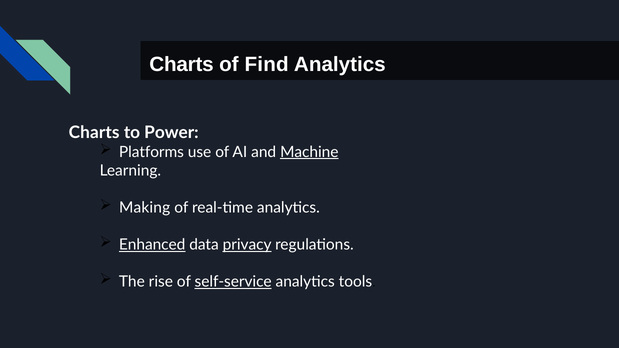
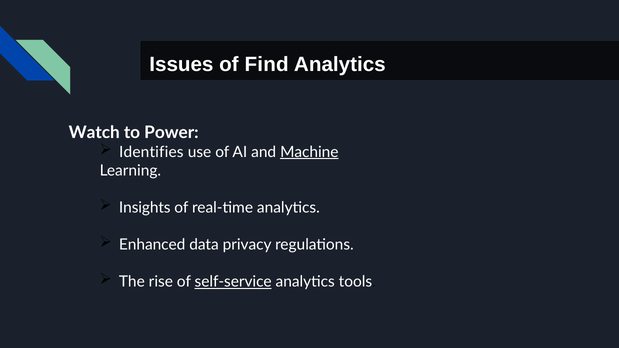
Charts at (182, 65): Charts -> Issues
Charts at (94, 133): Charts -> Watch
Platforms: Platforms -> Identifies
Making: Making -> Insights
Enhanced underline: present -> none
privacy underline: present -> none
